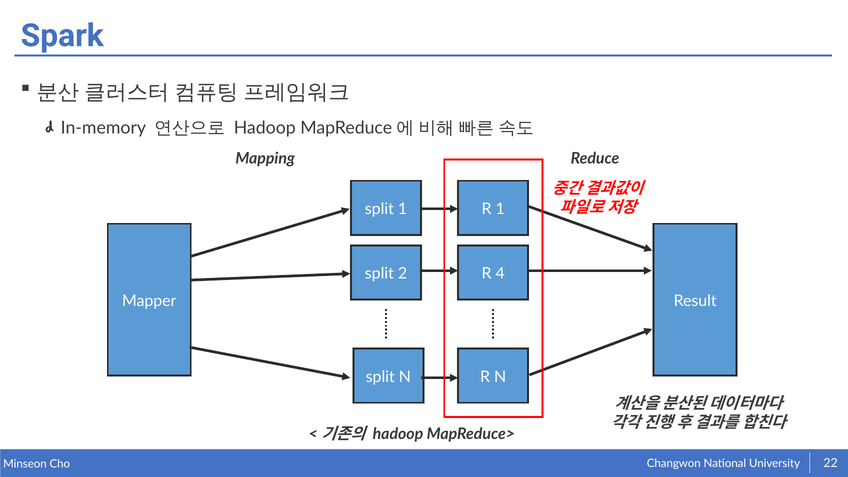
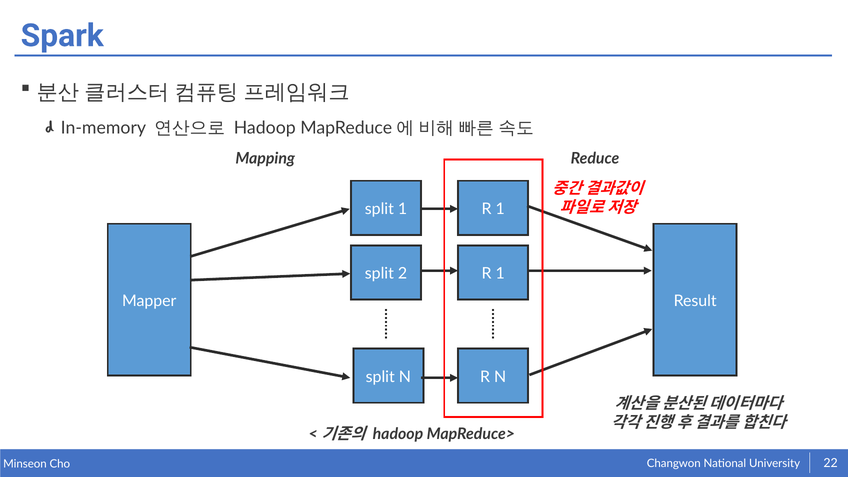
4 at (500, 274): 4 -> 1
